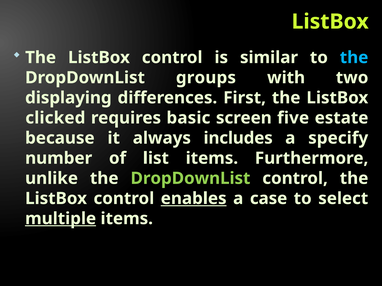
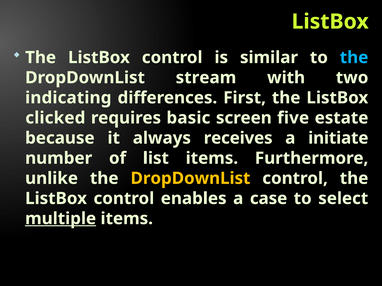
groups: groups -> stream
displaying: displaying -> indicating
includes: includes -> receives
specify: specify -> initiate
DropDownList at (190, 179) colour: light green -> yellow
enables underline: present -> none
